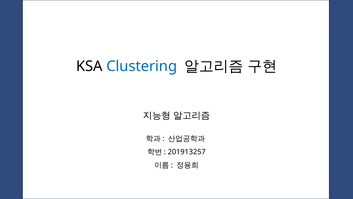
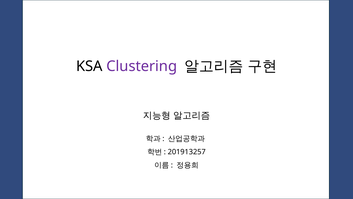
Clustering colour: blue -> purple
